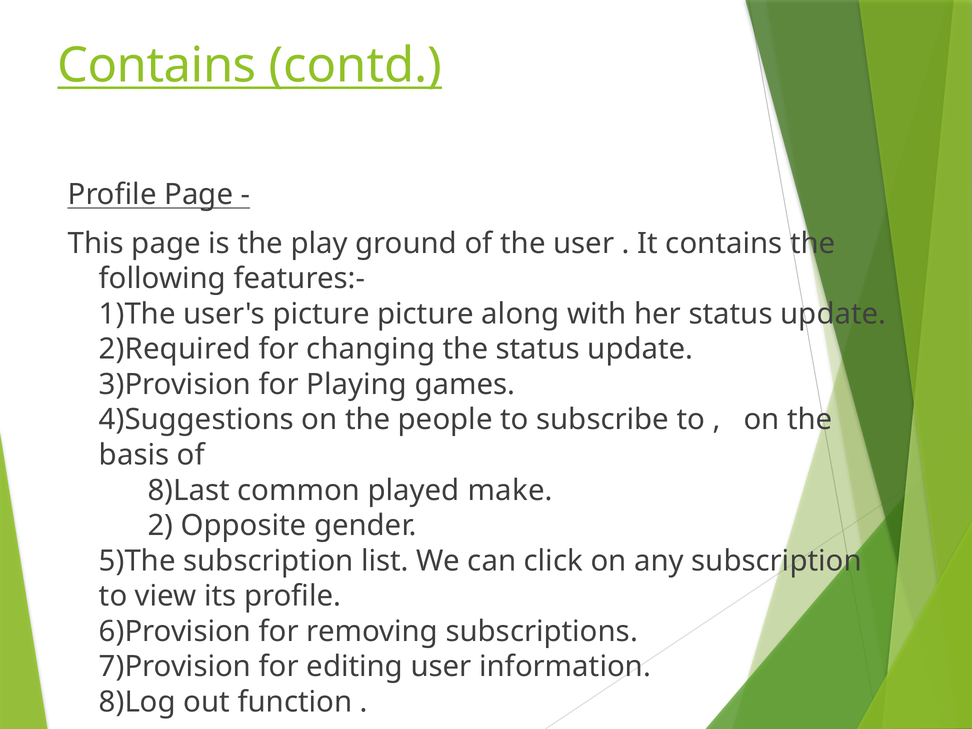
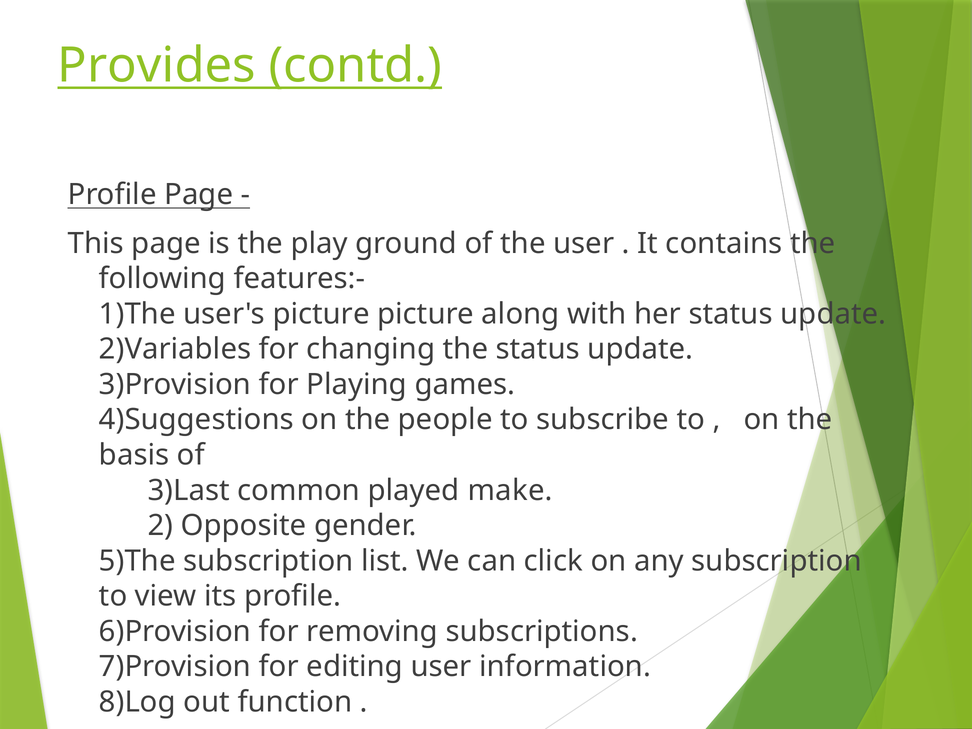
Contains at (157, 66): Contains -> Provides
2)Required: 2)Required -> 2)Variables
8)Last: 8)Last -> 3)Last
